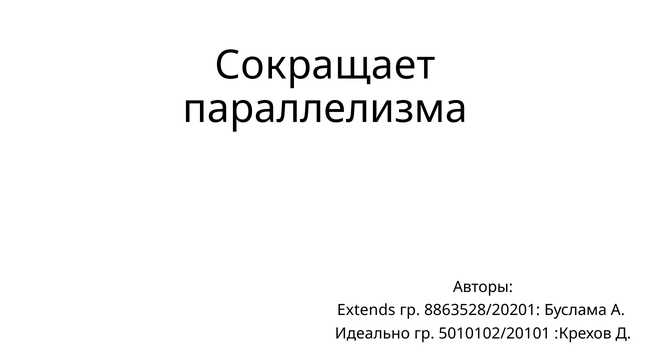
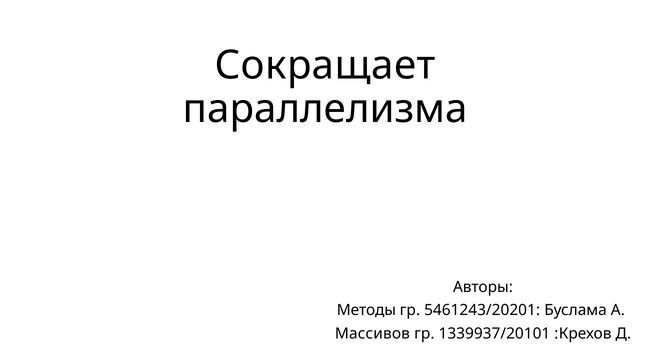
Extends: Extends -> Методы
8863528/20201: 8863528/20201 -> 5461243/20201
Идеально: Идеально -> Массивов
5010102/20101: 5010102/20101 -> 1339937/20101
